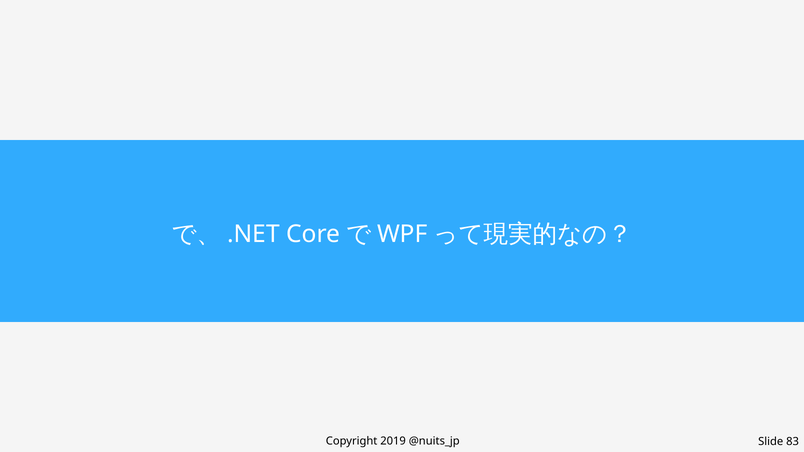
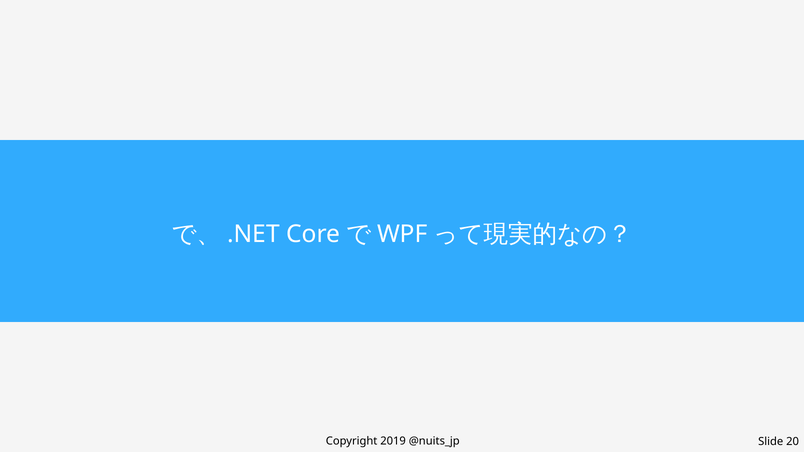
83: 83 -> 20
